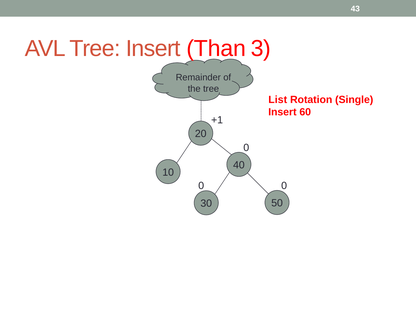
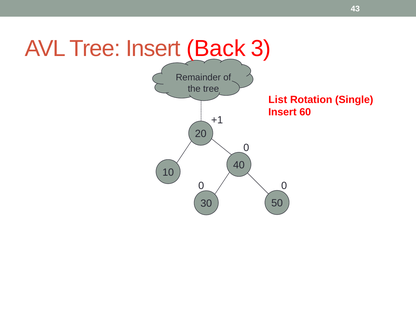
Than: Than -> Back
